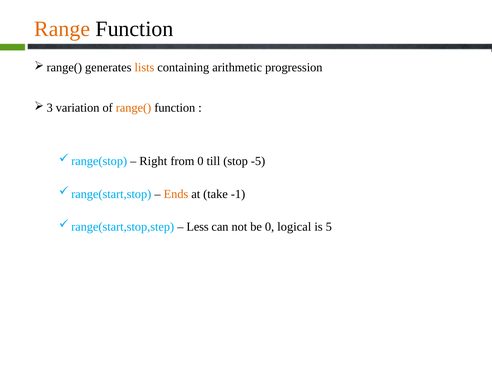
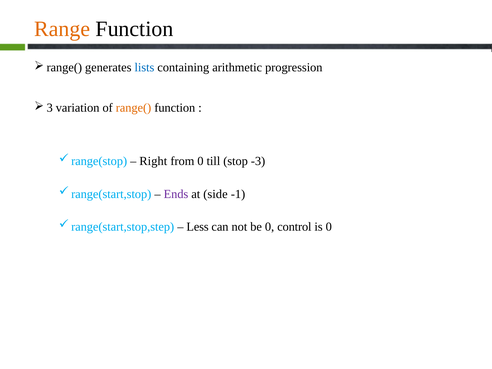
lists colour: orange -> blue
-5: -5 -> -3
Ends colour: orange -> purple
take: take -> side
logical: logical -> control
is 5: 5 -> 0
